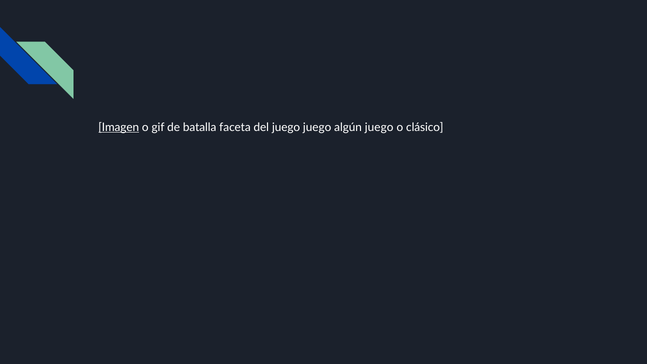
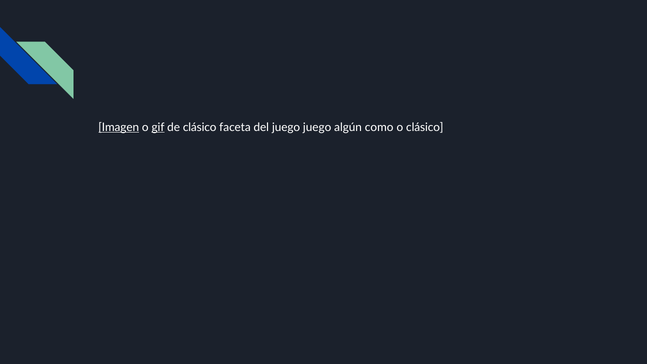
gif underline: none -> present
de batalla: batalla -> clásico
algún juego: juego -> como
